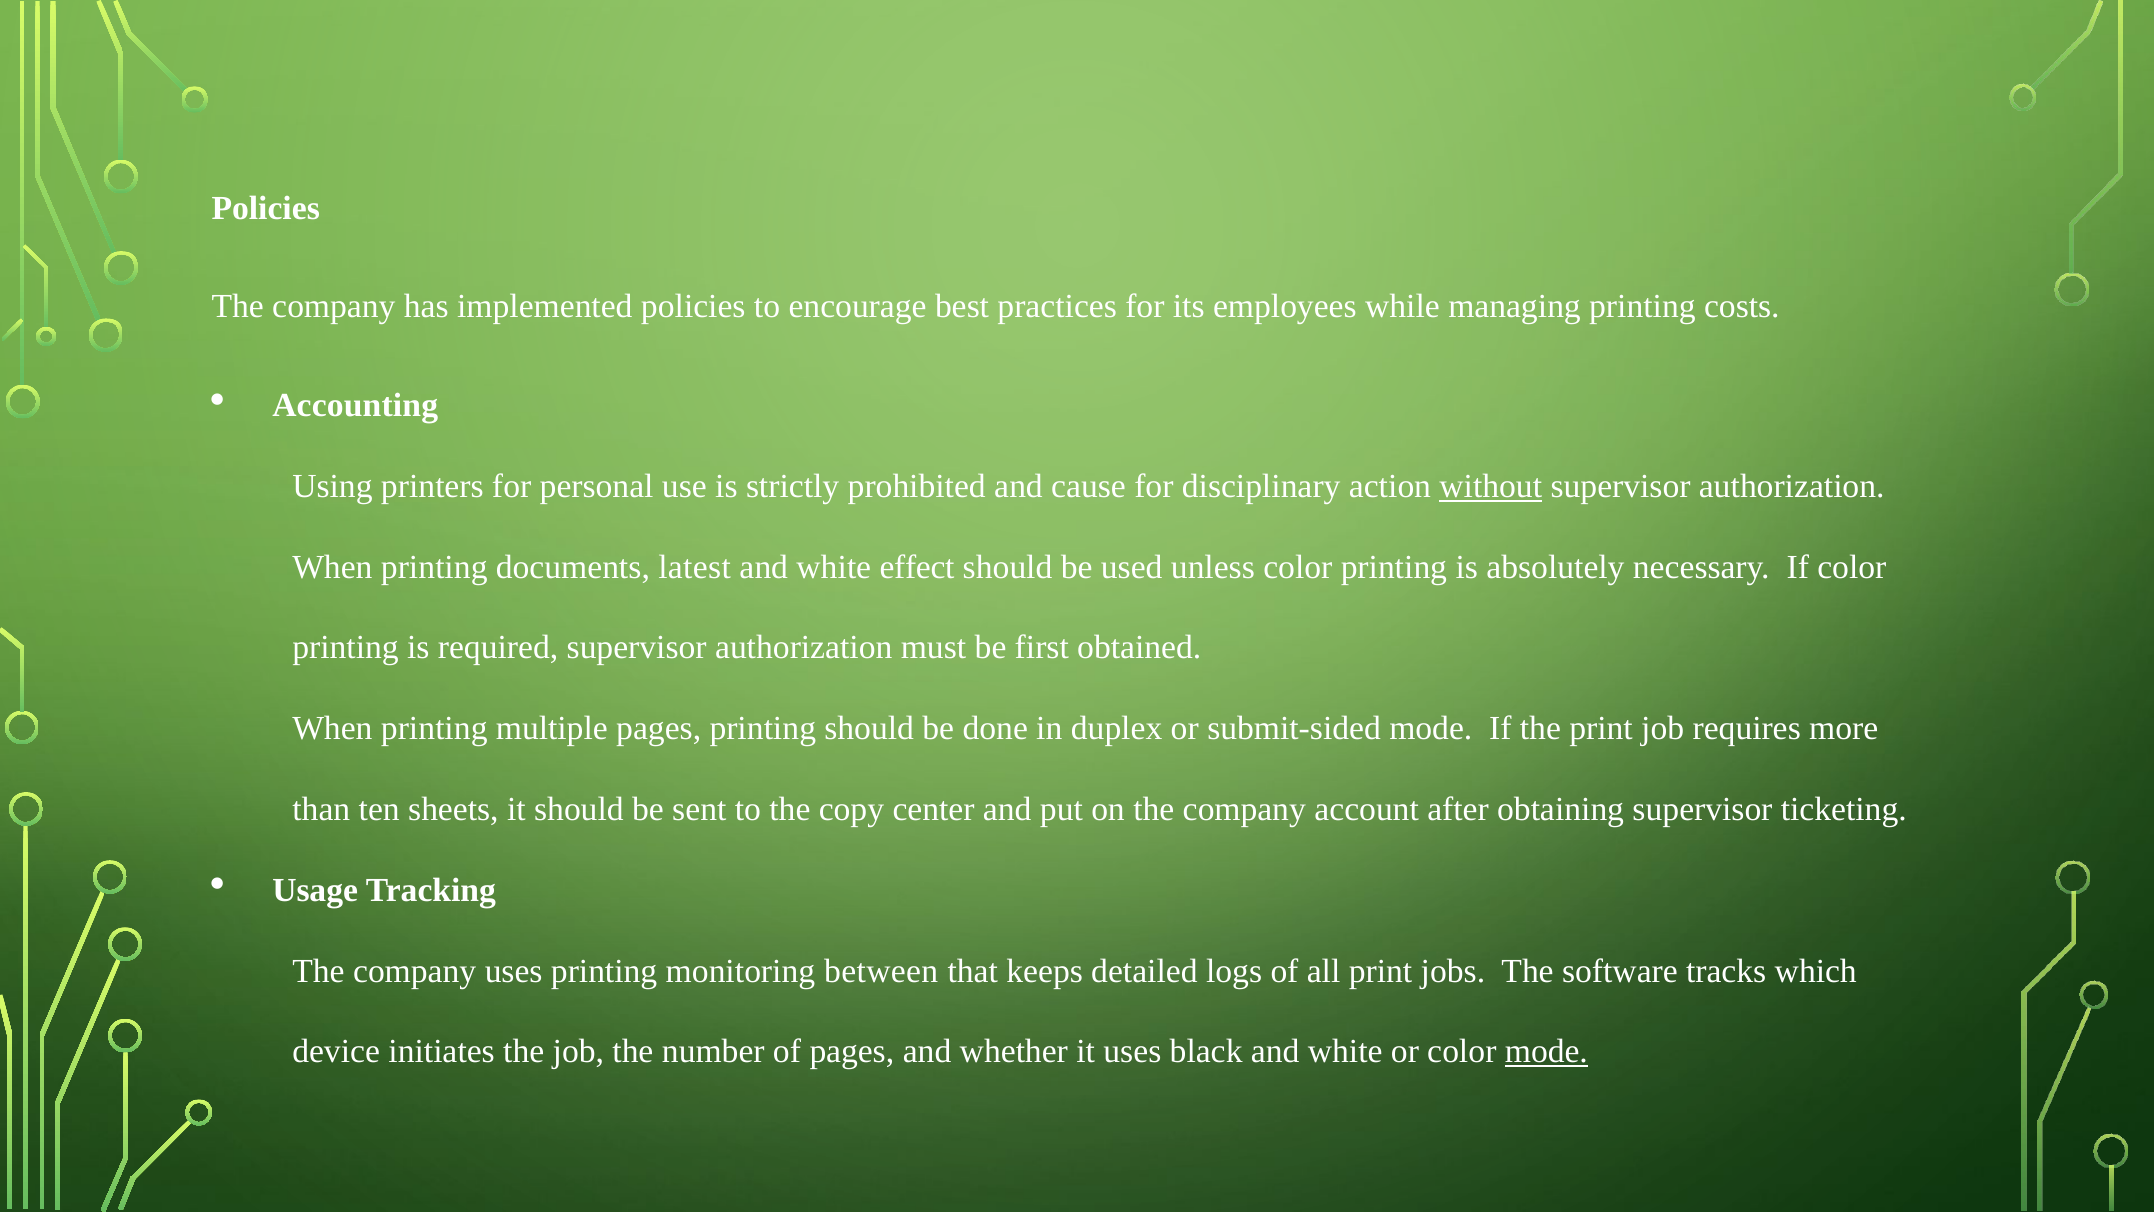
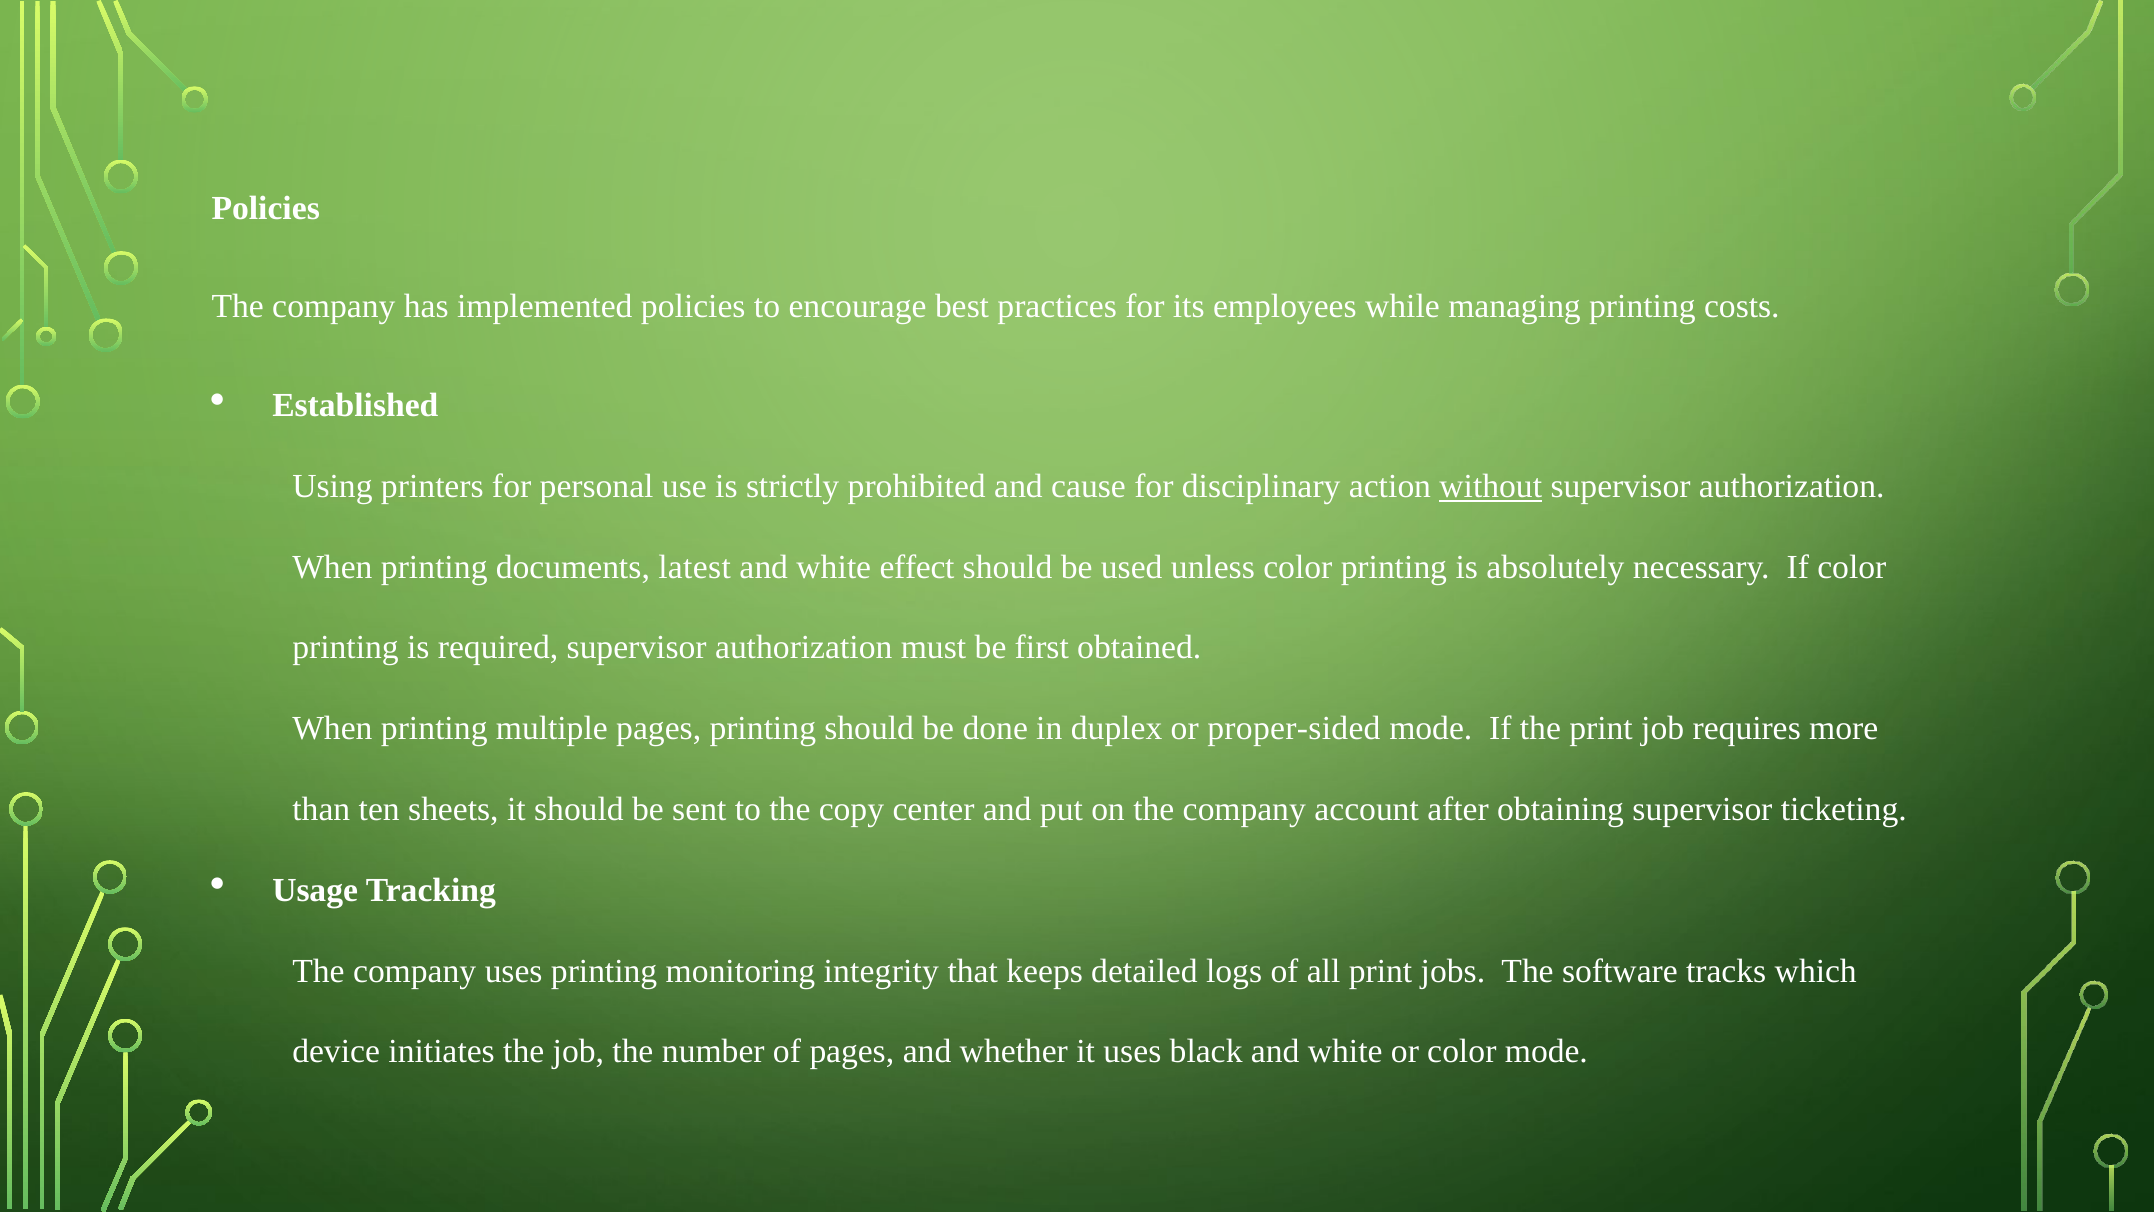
Accounting: Accounting -> Established
submit-sided: submit-sided -> proper-sided
between: between -> integrity
mode at (1546, 1052) underline: present -> none
